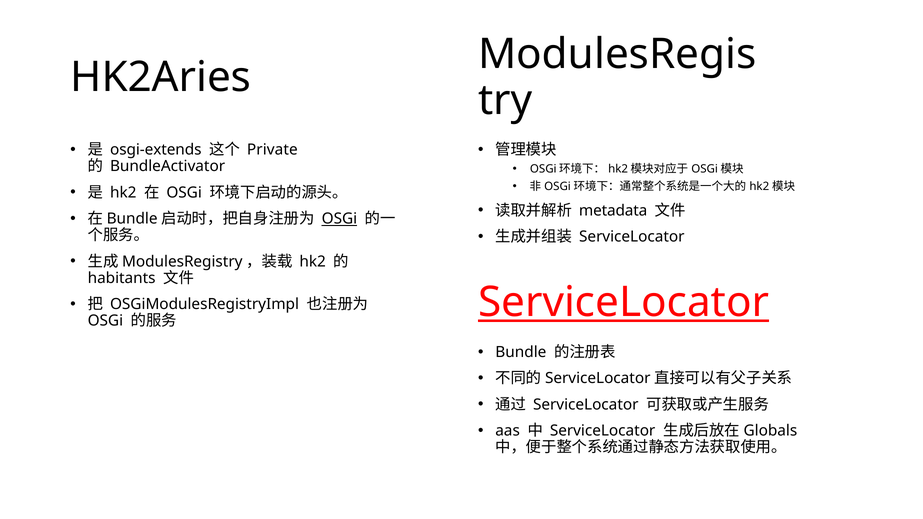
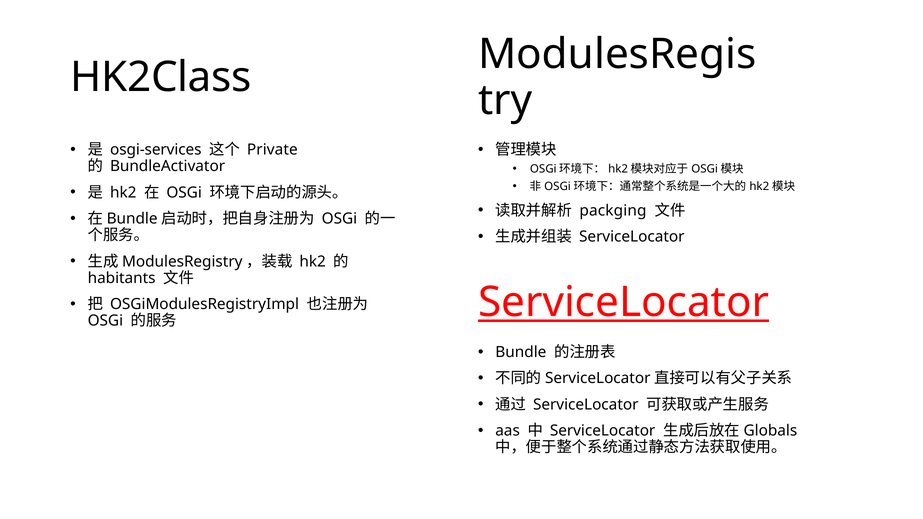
HK2Aries: HK2Aries -> HK2Class
osgi-extends: osgi-extends -> osgi-services
metadata: metadata -> packging
OSGi at (339, 219) underline: present -> none
